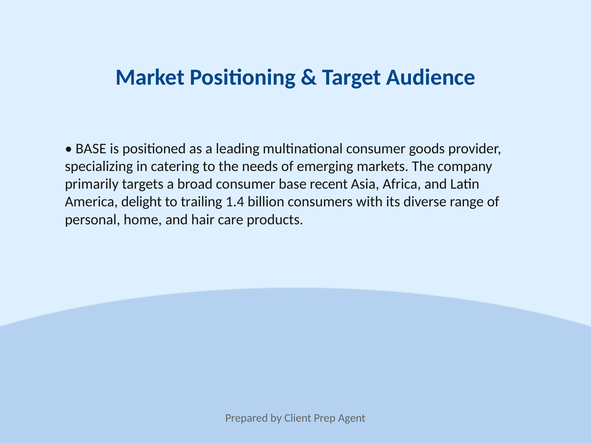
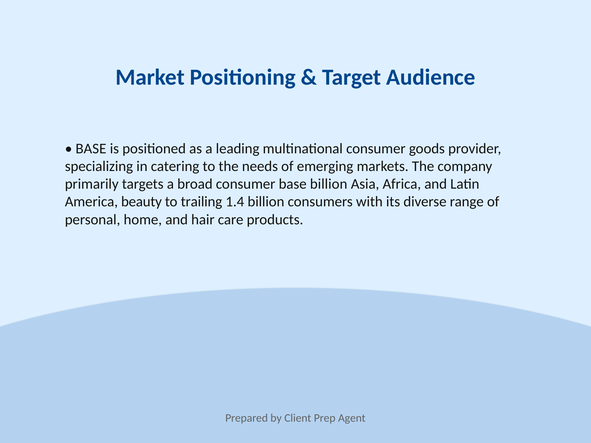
base recent: recent -> billion
delight: delight -> beauty
